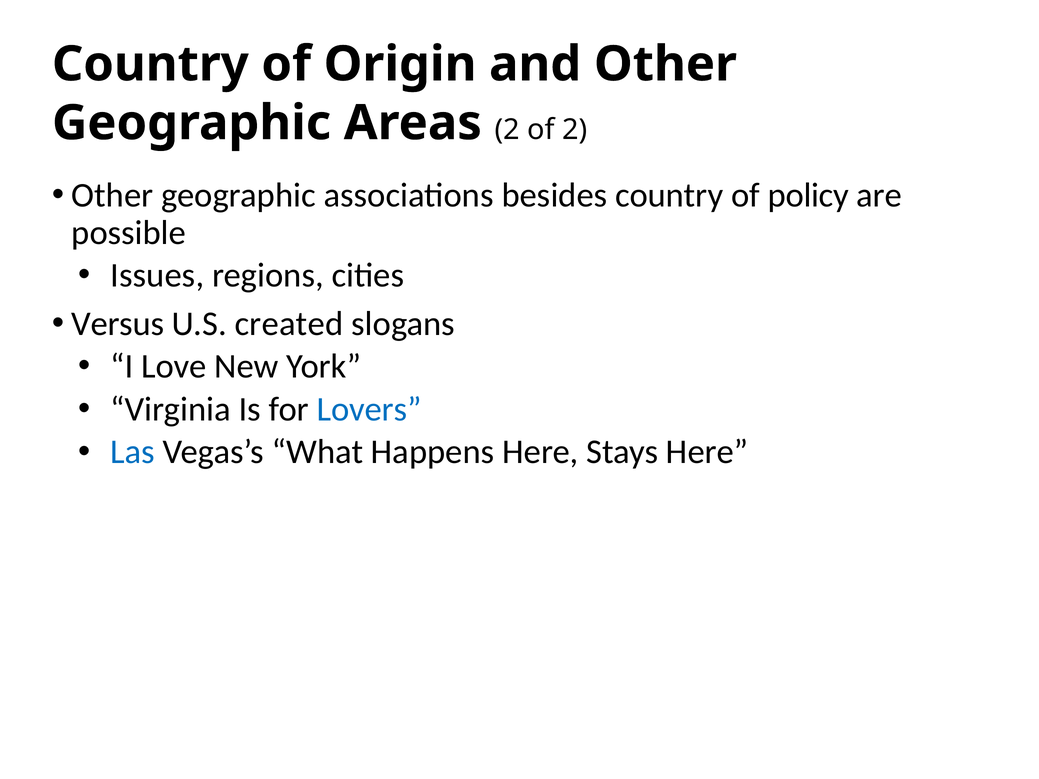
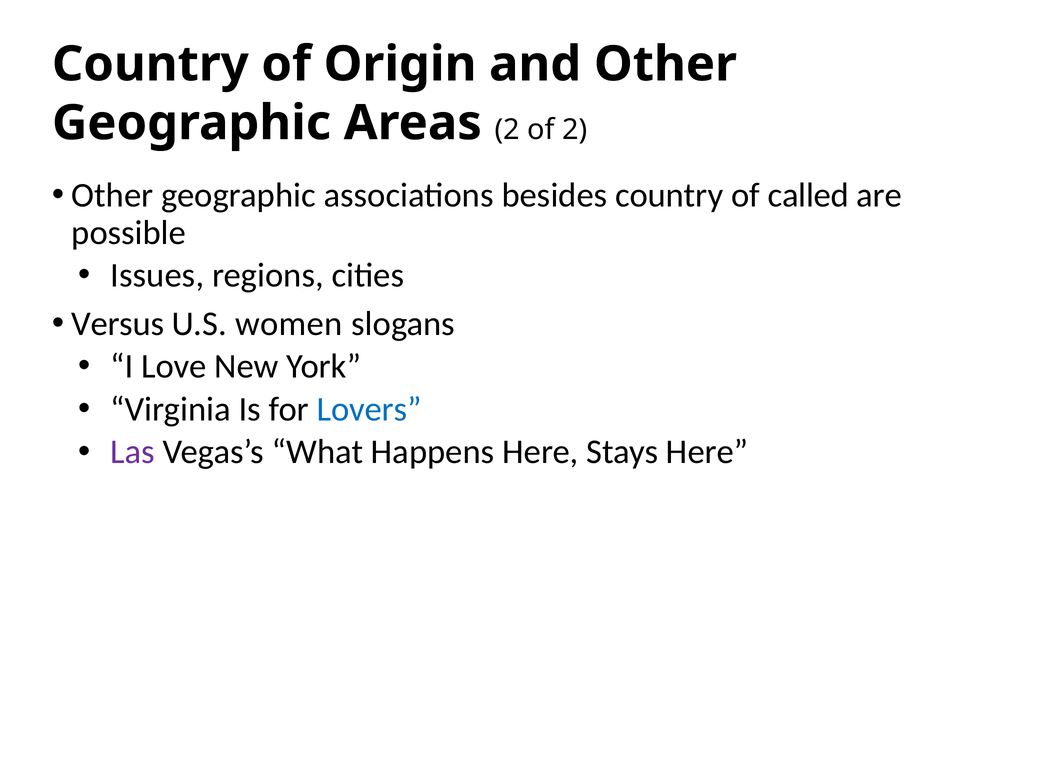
policy: policy -> called
created: created -> women
Las colour: blue -> purple
